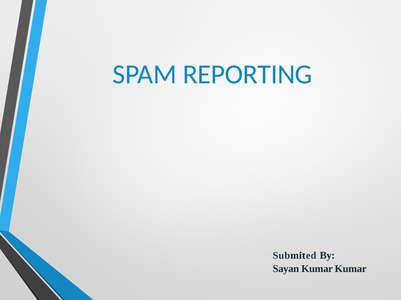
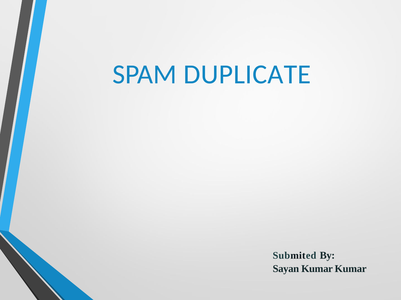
REPORTING: REPORTING -> DUPLICATE
